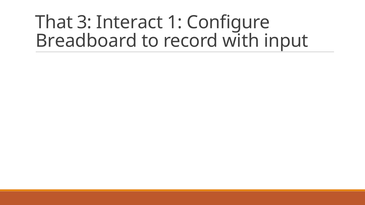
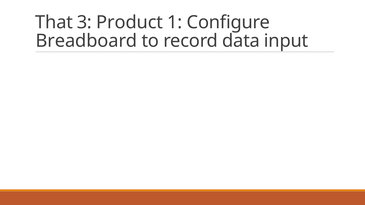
Interact: Interact -> Product
with: with -> data
